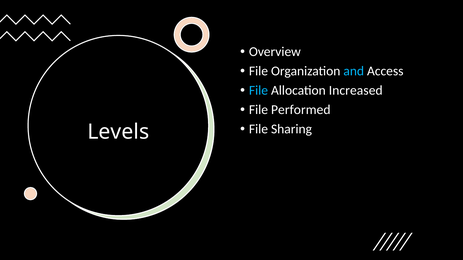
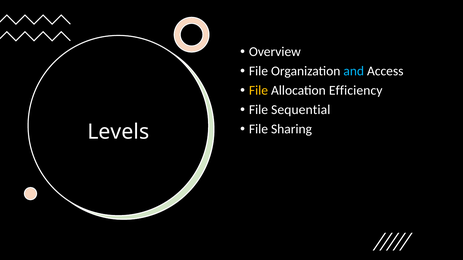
File at (258, 91) colour: light blue -> yellow
Increased: Increased -> Efficiency
Performed: Performed -> Sequential
